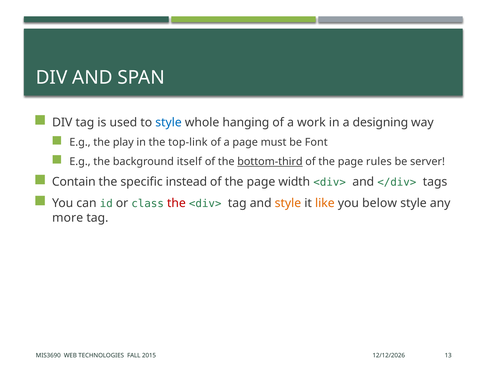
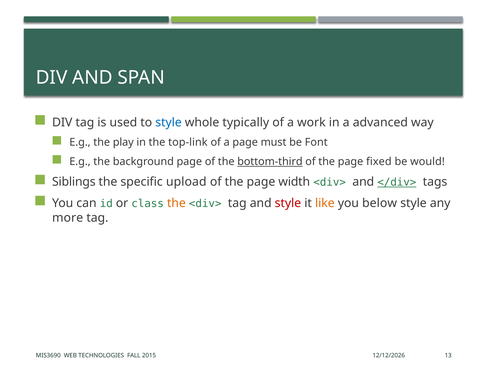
hanging: hanging -> typically
designing: designing -> advanced
background itself: itself -> page
rules: rules -> fixed
server: server -> would
Contain: Contain -> Siblings
instead: instead -> upload
</div> underline: none -> present
the at (176, 203) colour: red -> orange
style at (288, 203) colour: orange -> red
